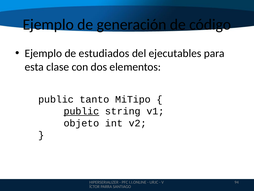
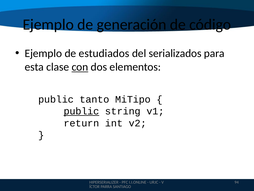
ejecutables: ejecutables -> serializados
con underline: none -> present
objeto: objeto -> return
